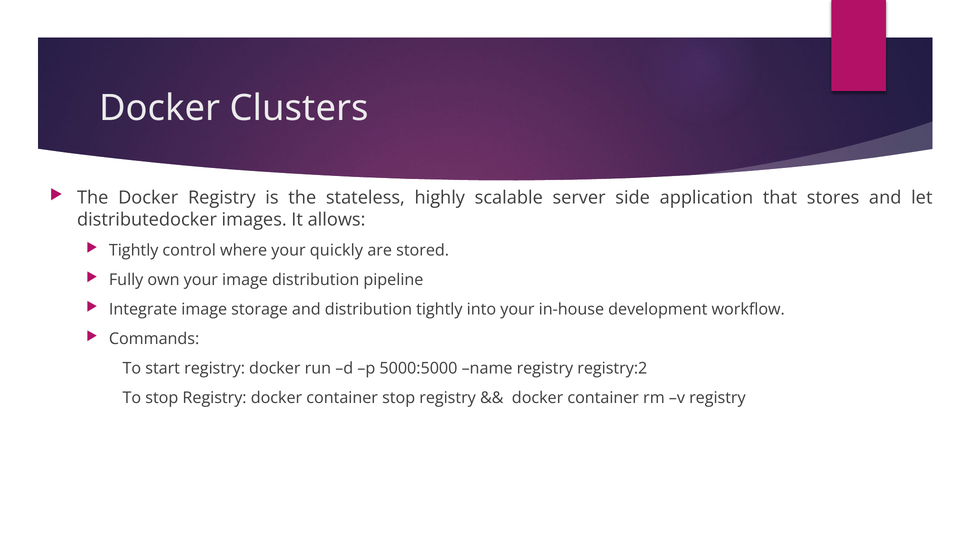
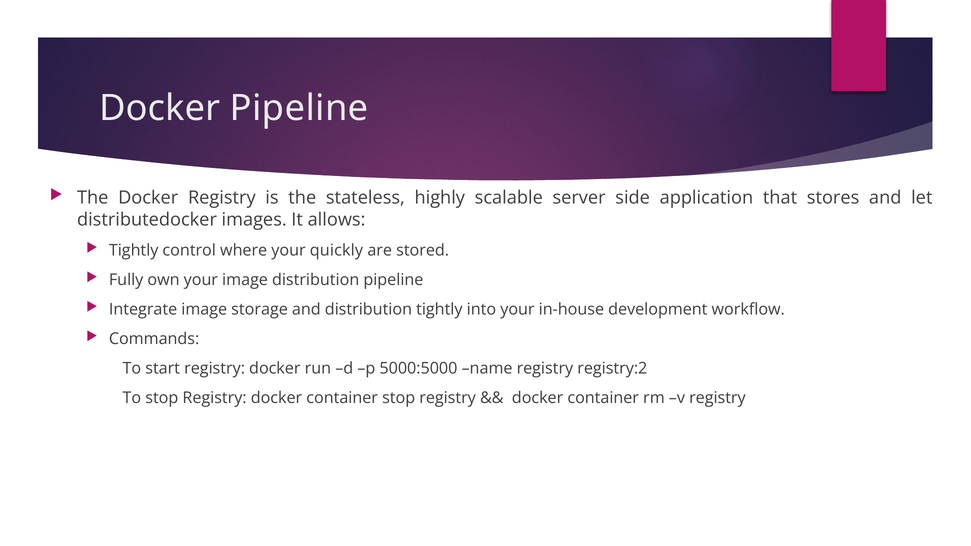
Docker Clusters: Clusters -> Pipeline
